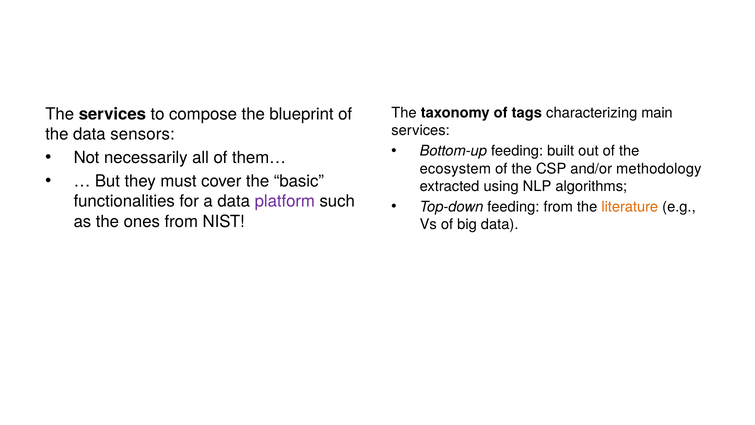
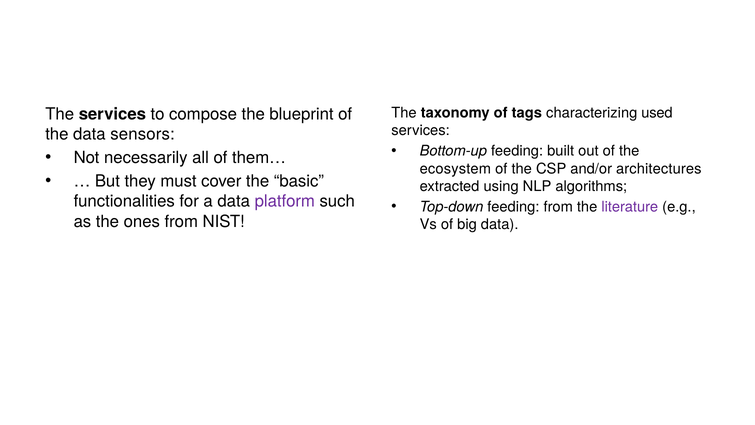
main: main -> used
methodology: methodology -> architectures
literature colour: orange -> purple
